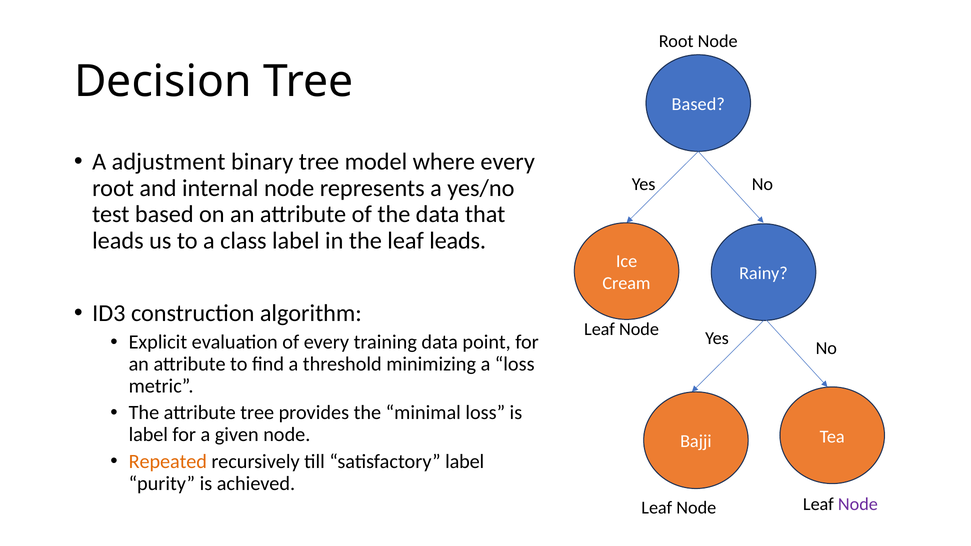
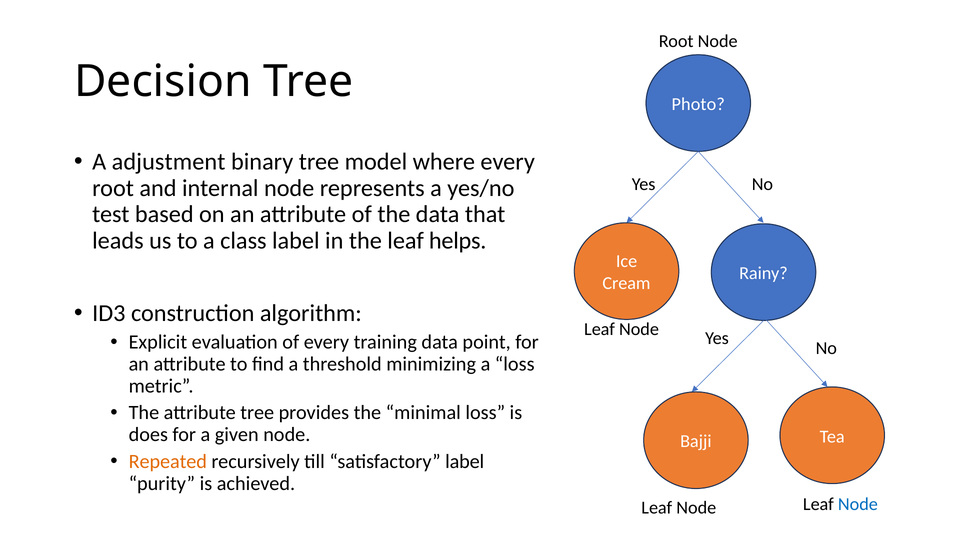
Based at (698, 104): Based -> Photo
leaf leads: leads -> helps
label at (148, 435): label -> does
Node at (858, 505) colour: purple -> blue
